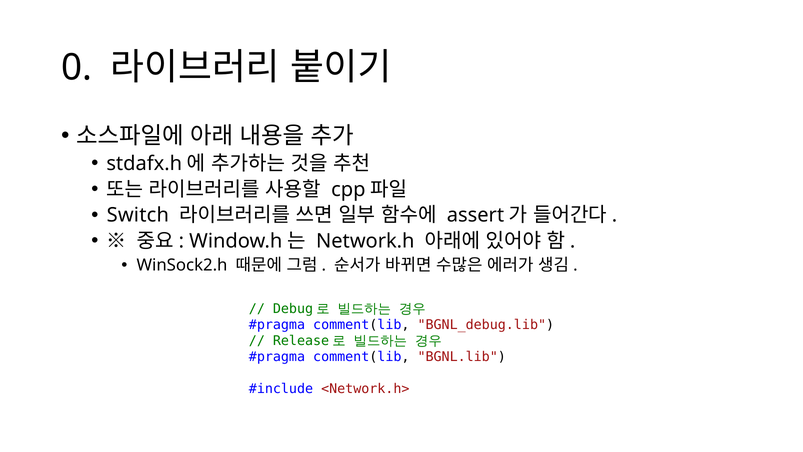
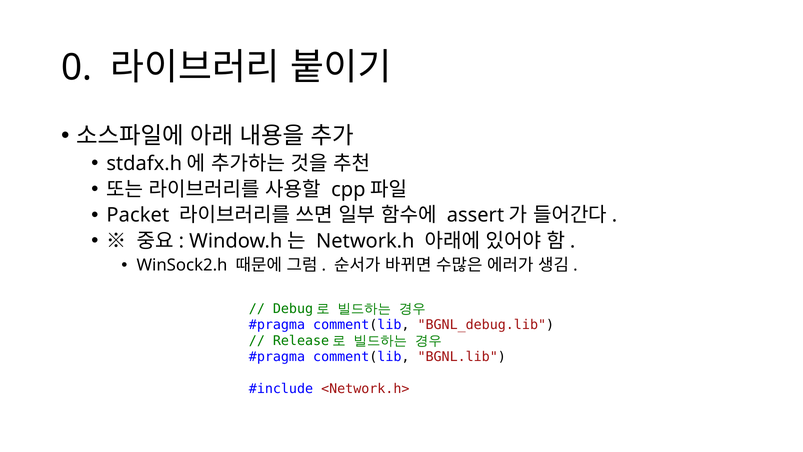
Switch: Switch -> Packet
